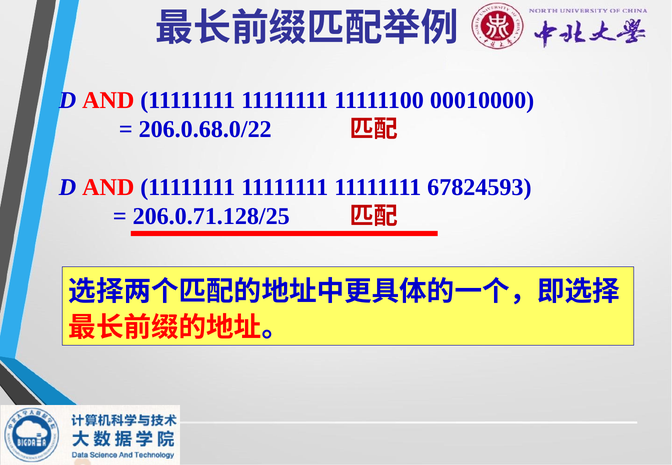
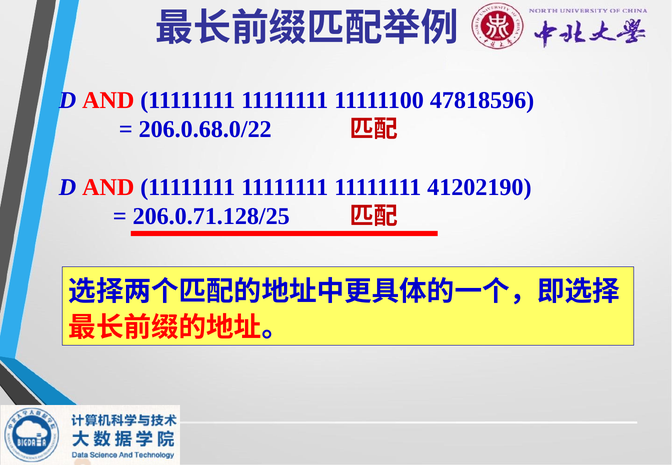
00010000: 00010000 -> 47818596
67824593: 67824593 -> 41202190
